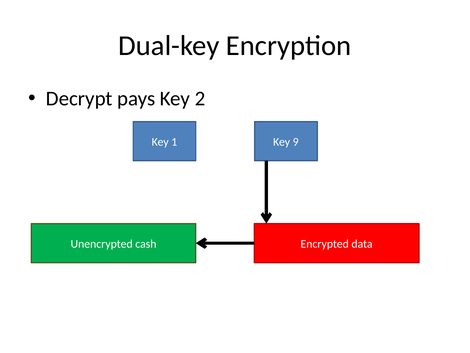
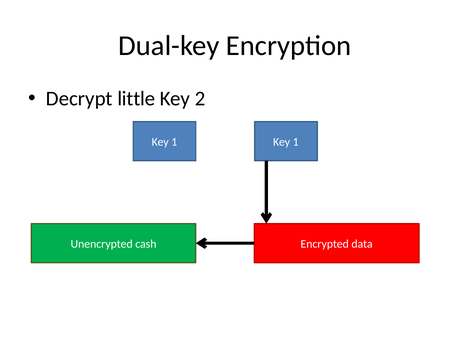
pays: pays -> little
1 Key 9: 9 -> 1
